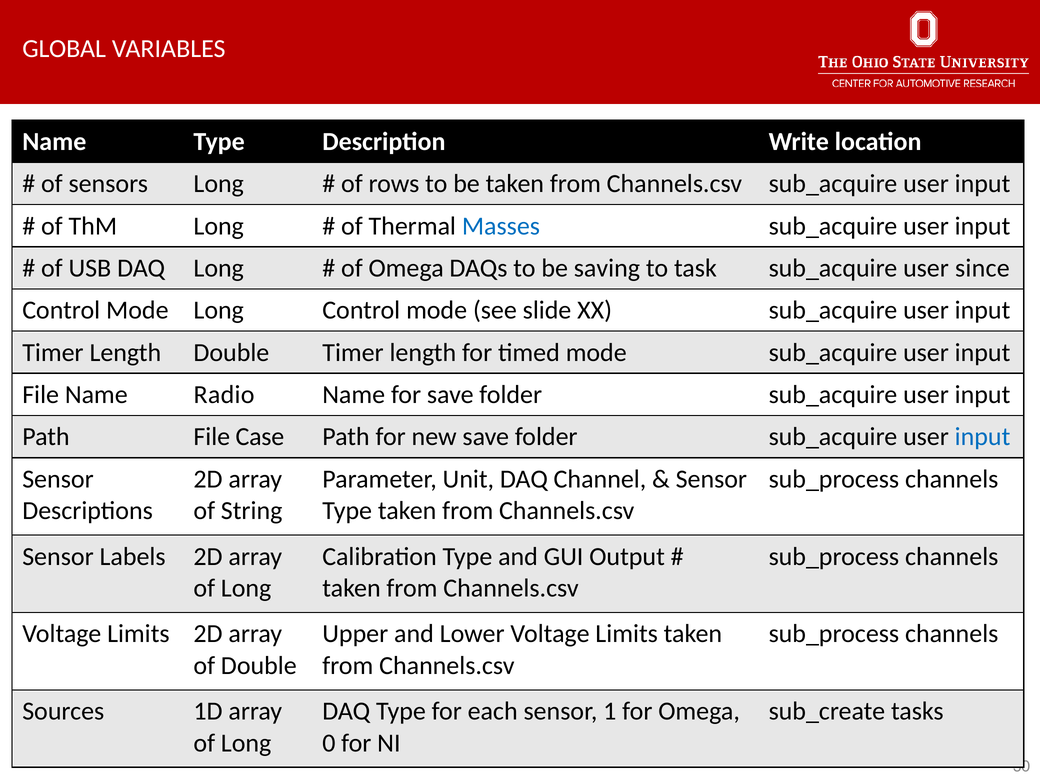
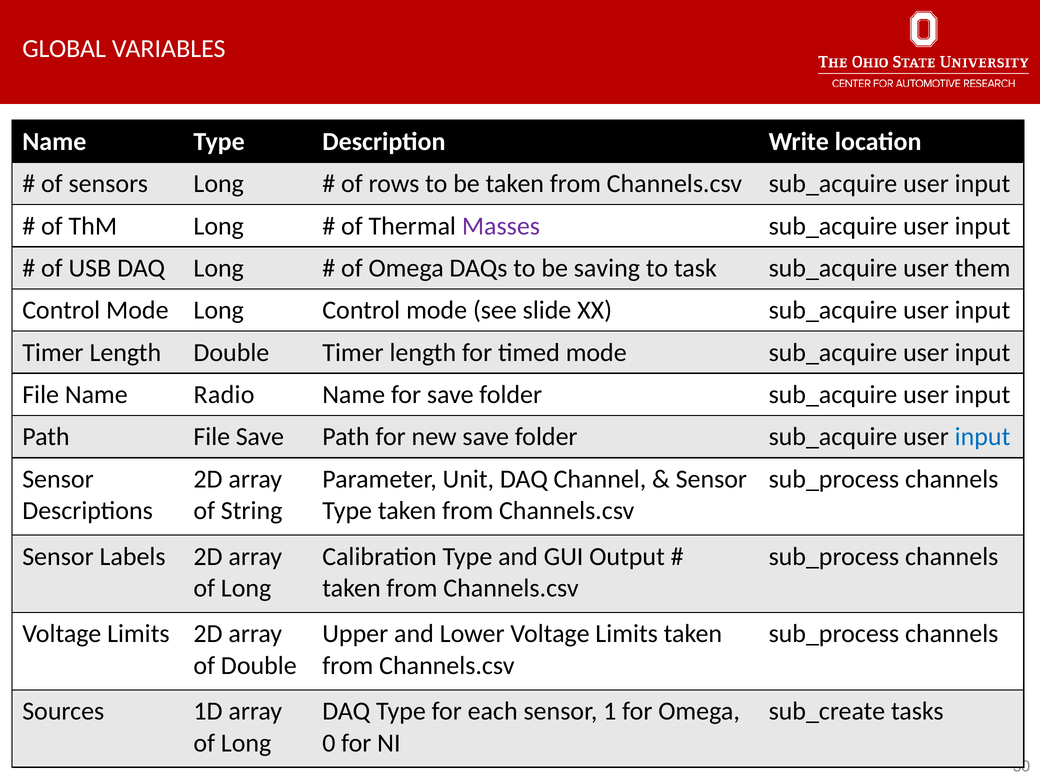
Masses colour: blue -> purple
since: since -> them
File Case: Case -> Save
